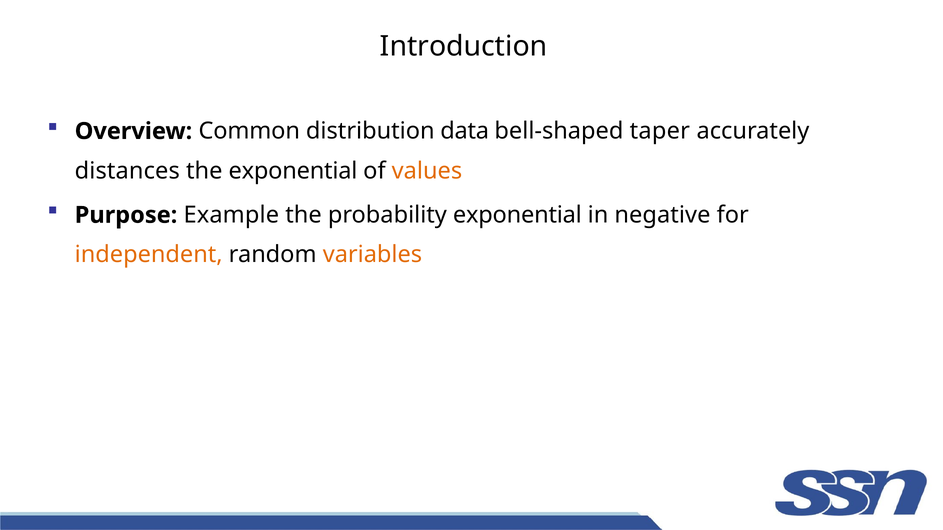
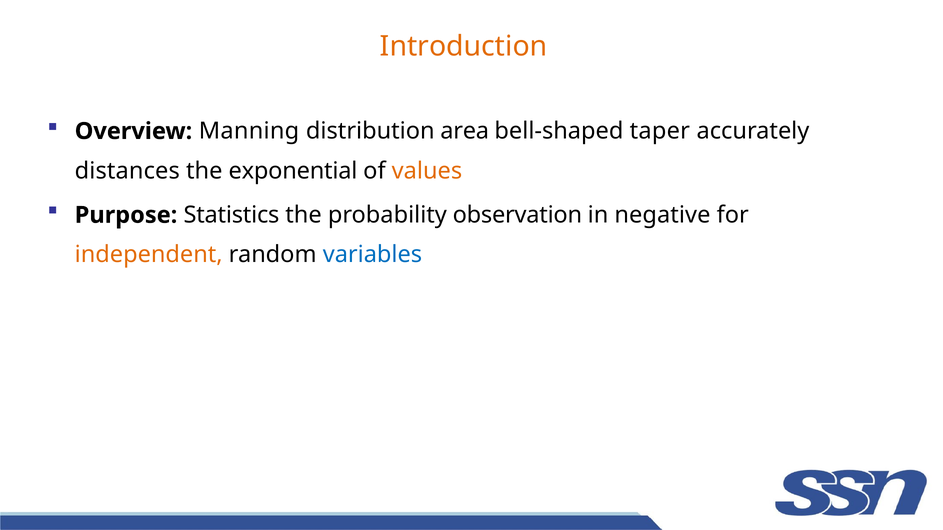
Introduction colour: black -> orange
Common: Common -> Manning
data: data -> area
Example: Example -> Statistics
probability exponential: exponential -> observation
variables colour: orange -> blue
